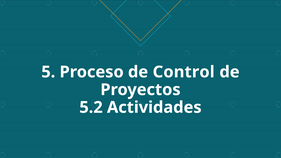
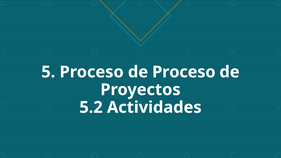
de Control: Control -> Proceso
